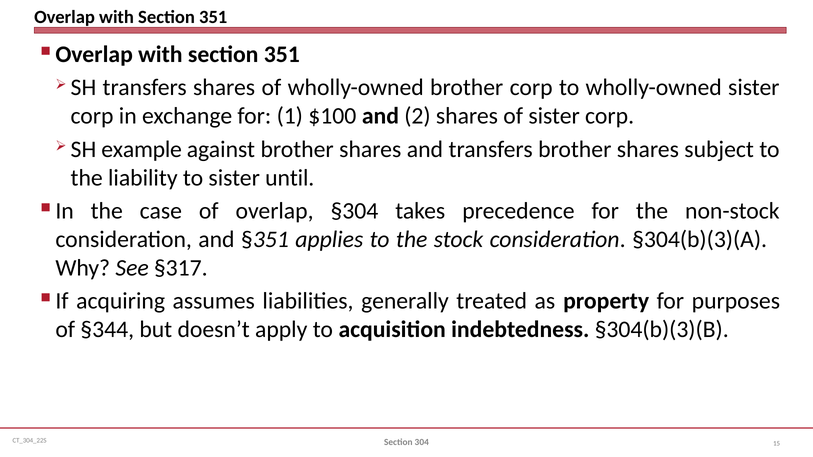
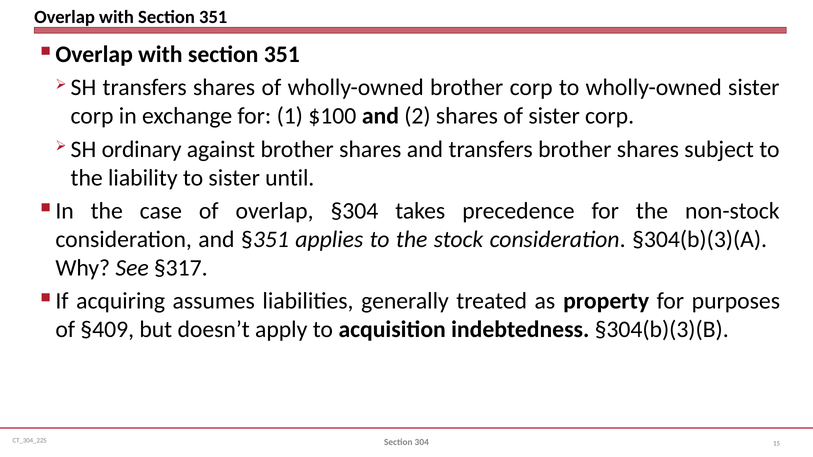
example: example -> ordinary
§344: §344 -> §409
